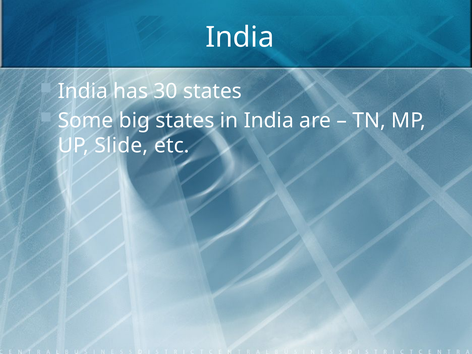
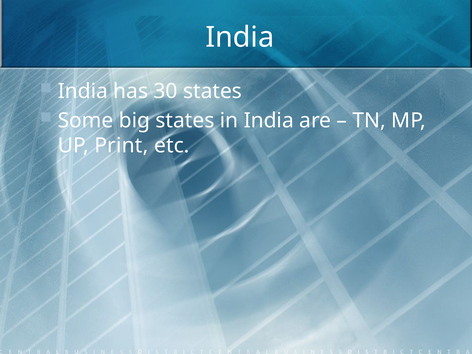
Slide: Slide -> Print
